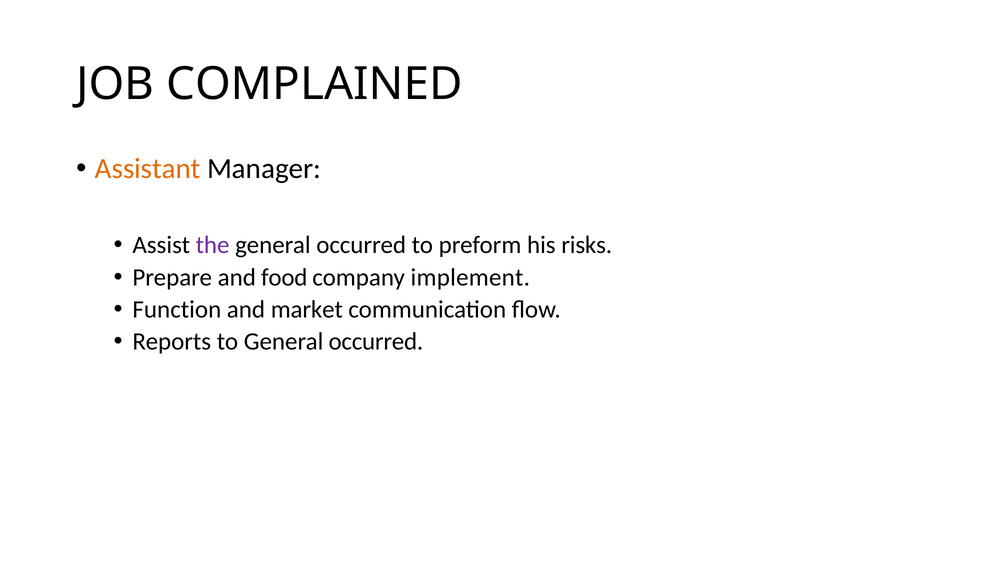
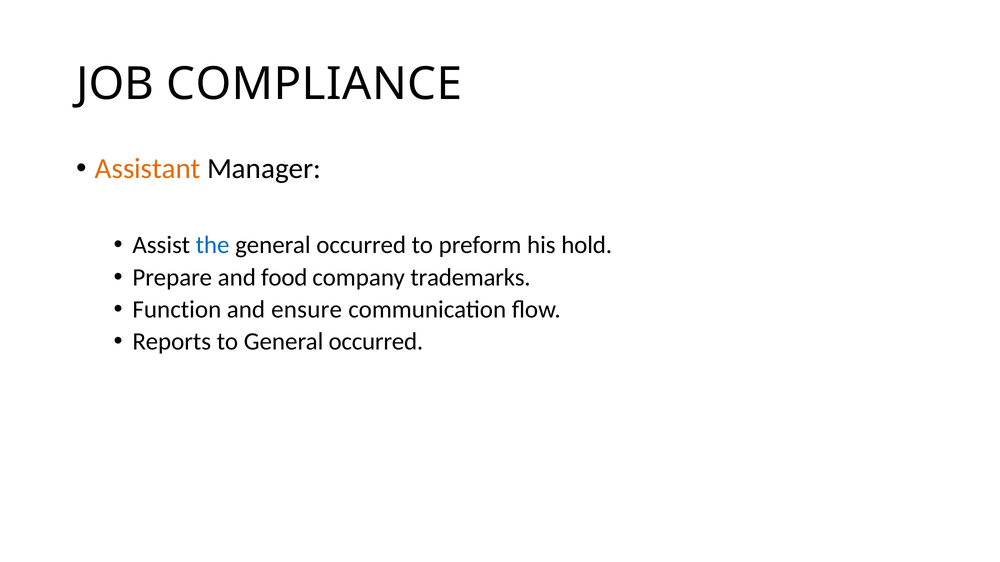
COMPLAINED: COMPLAINED -> COMPLIANCE
the colour: purple -> blue
risks: risks -> hold
implement: implement -> trademarks
market: market -> ensure
